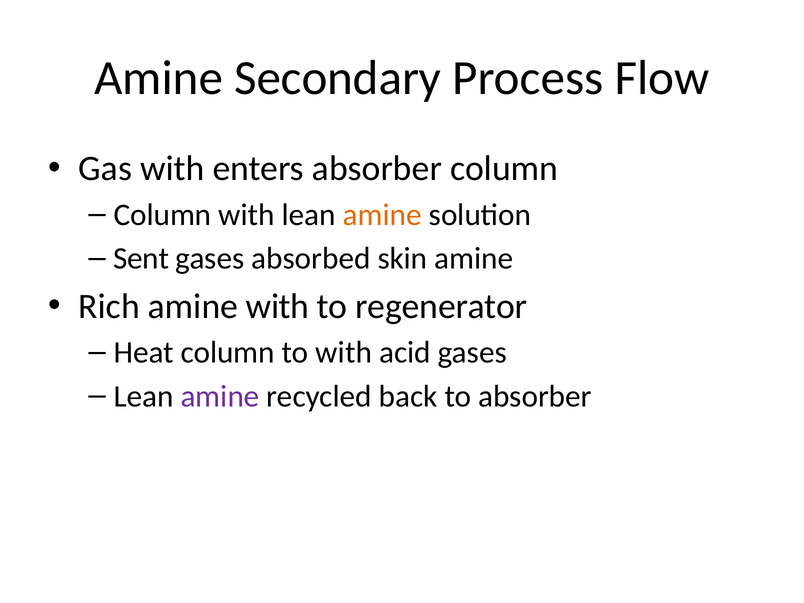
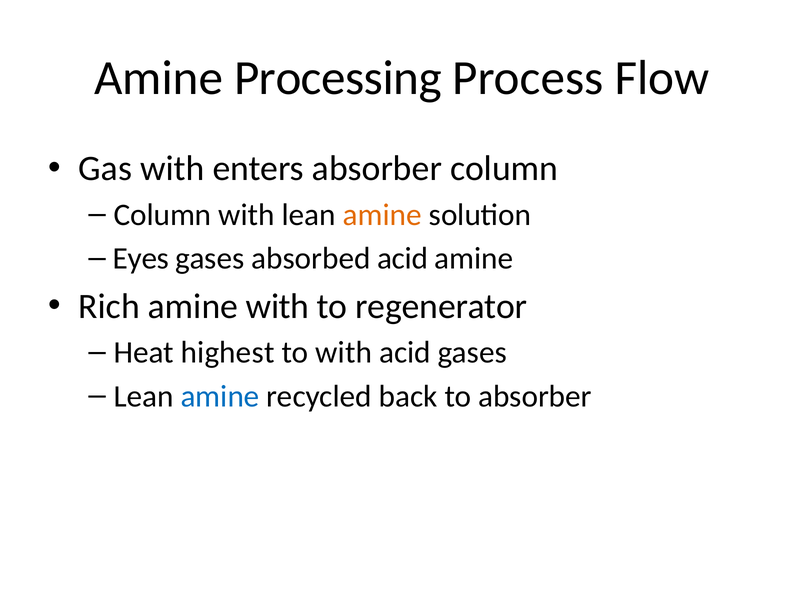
Secondary: Secondary -> Processing
Sent: Sent -> Eyes
absorbed skin: skin -> acid
Heat column: column -> highest
amine at (220, 396) colour: purple -> blue
